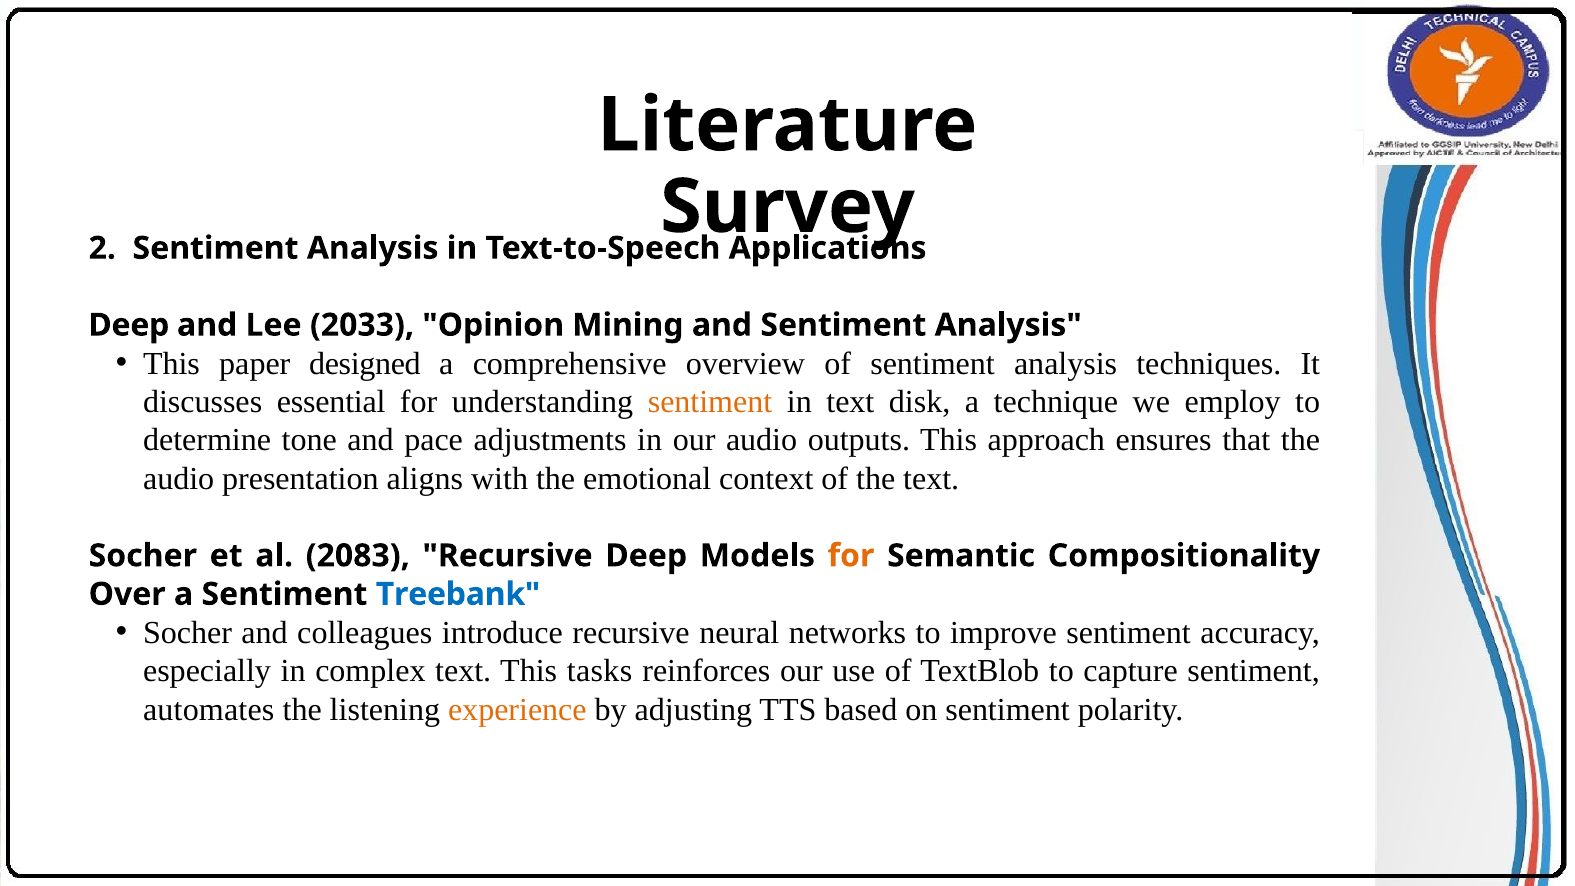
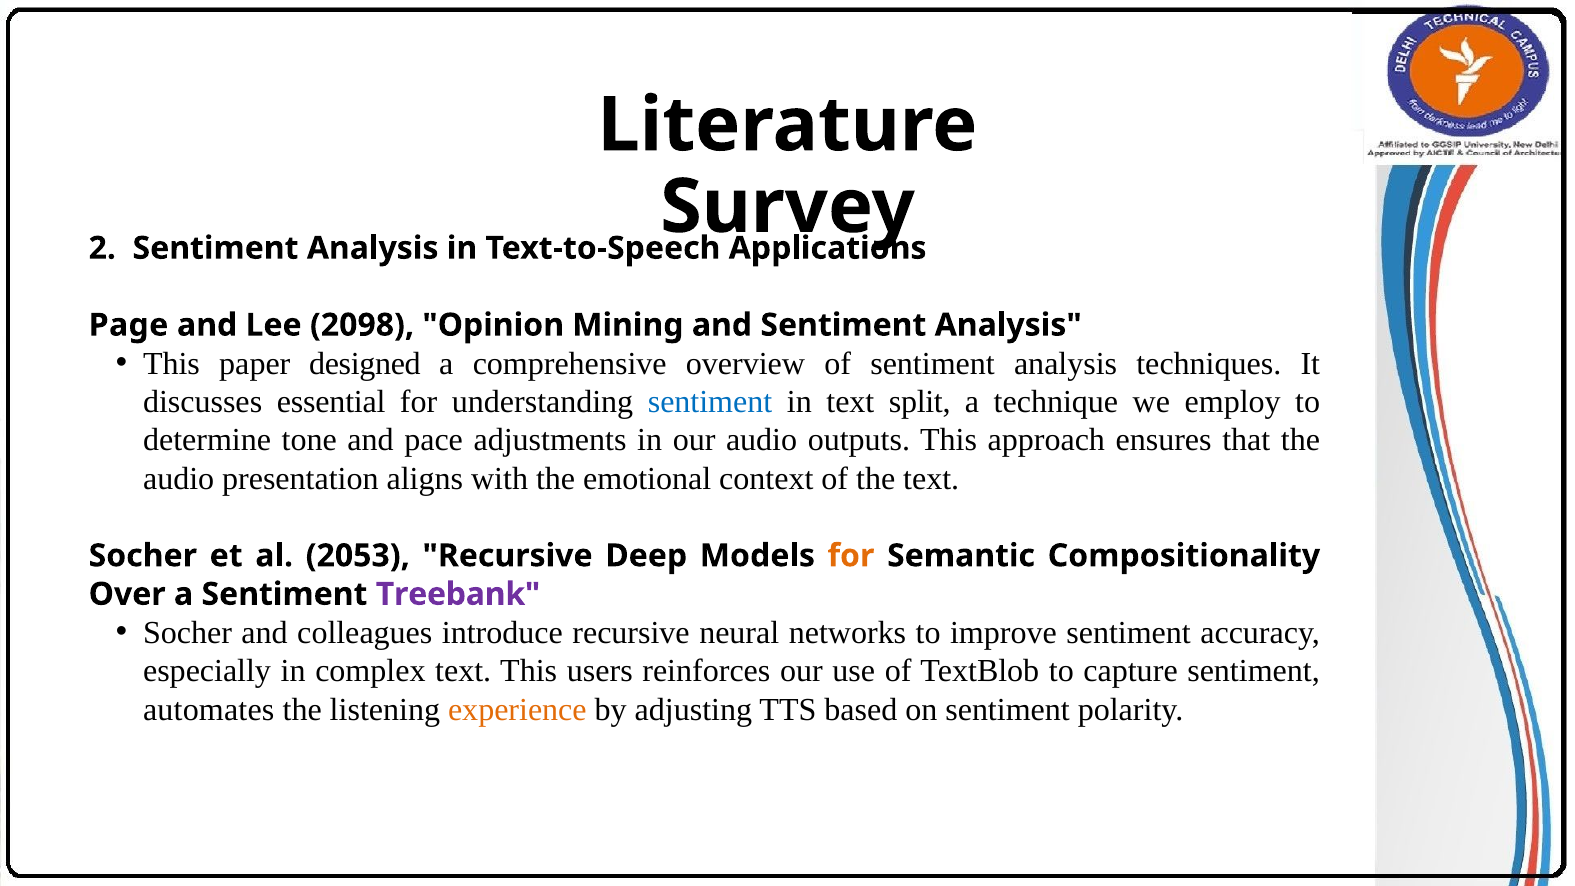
Deep at (129, 325): Deep -> Page
2033: 2033 -> 2098
sentiment at (710, 402) colour: orange -> blue
disk: disk -> split
2083: 2083 -> 2053
Treebank colour: blue -> purple
tasks: tasks -> users
